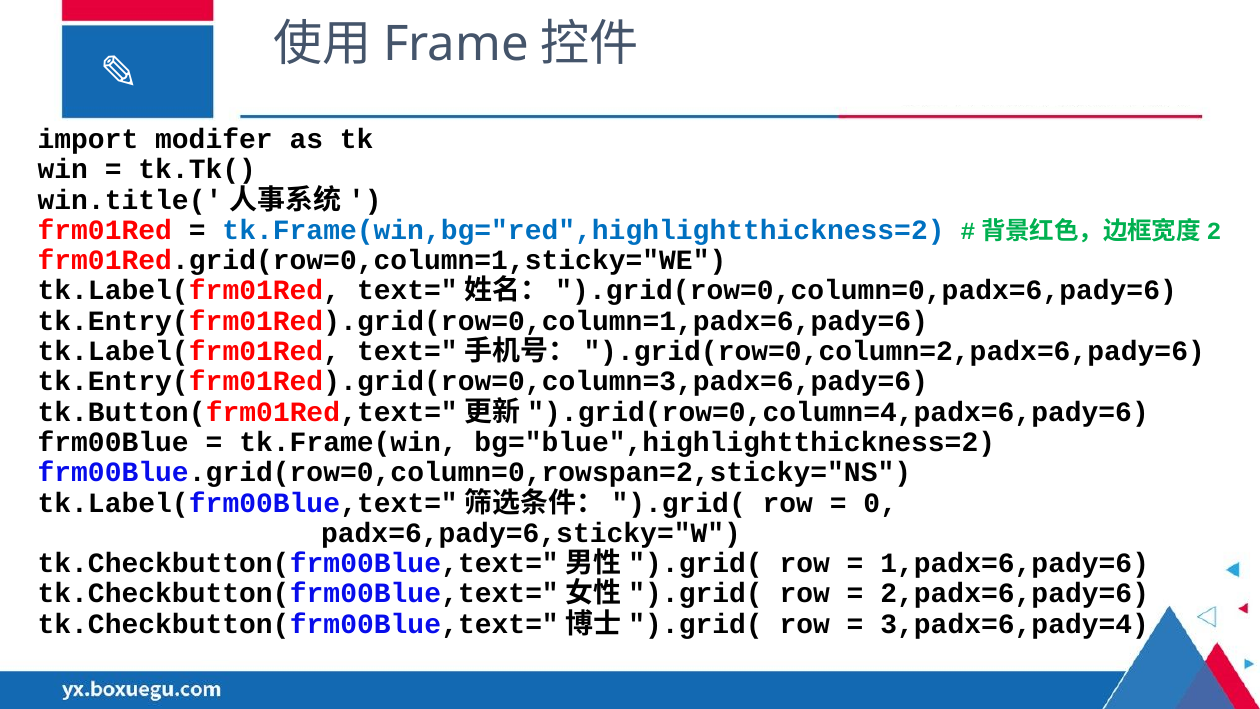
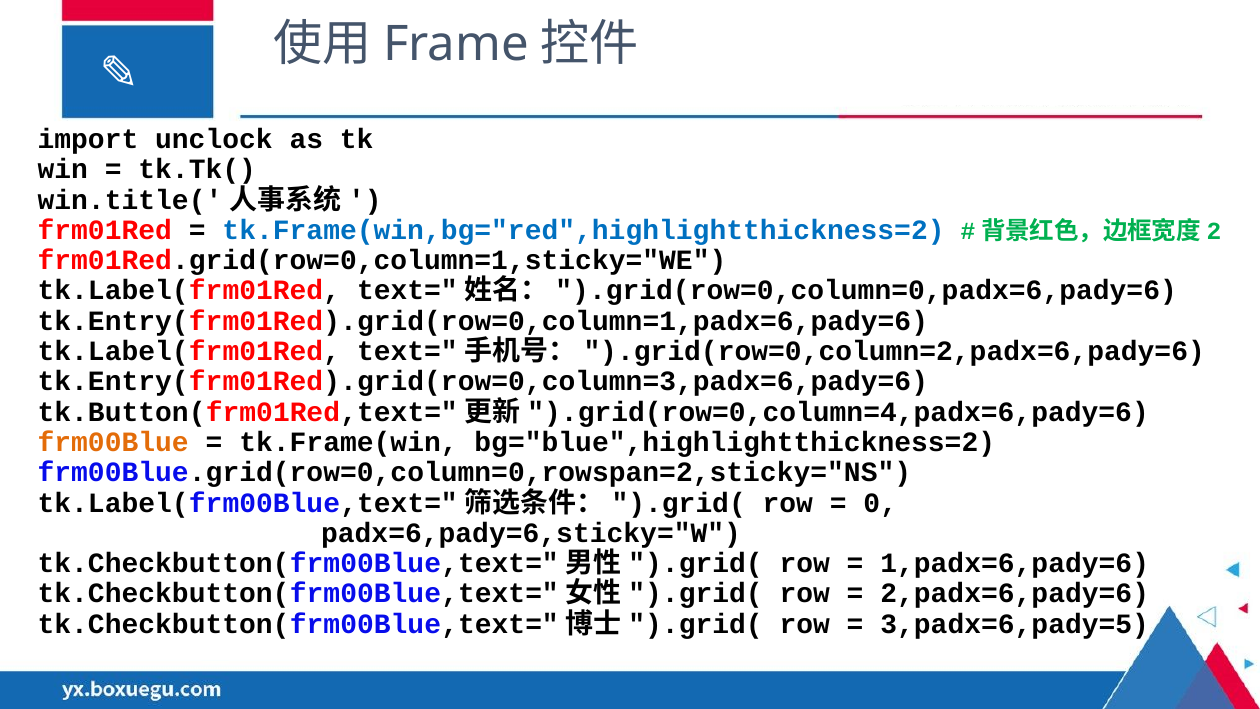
modifer: modifer -> unclock
frm00Blue colour: black -> orange
3,padx=6,pady=4: 3,padx=6,pady=4 -> 3,padx=6,pady=5
